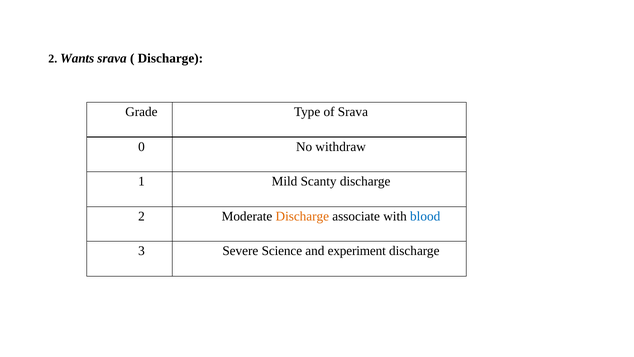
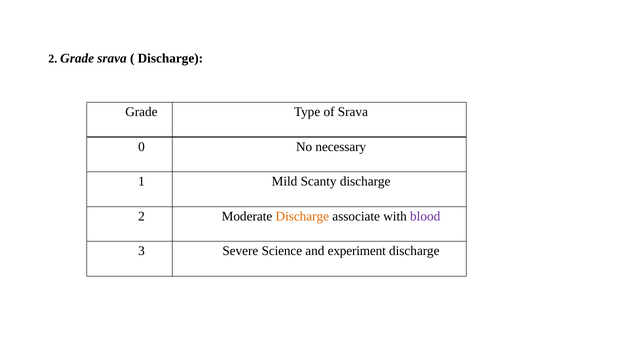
2 Wants: Wants -> Grade
withdraw: withdraw -> necessary
blood colour: blue -> purple
